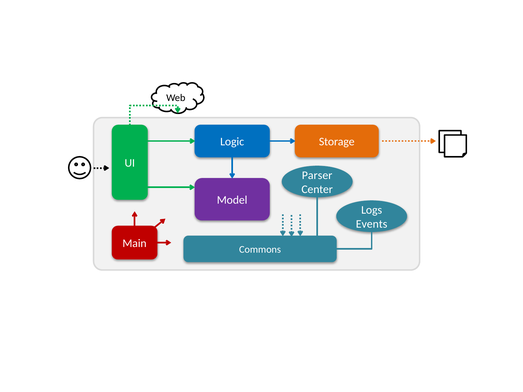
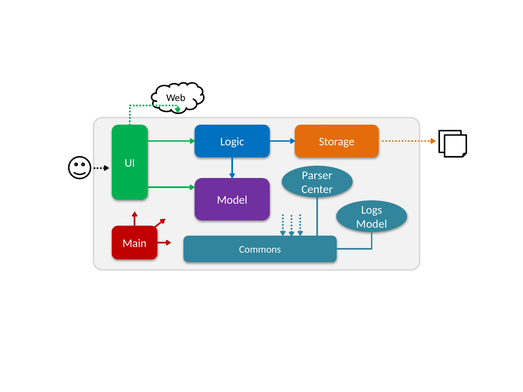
Events at (372, 224): Events -> Model
